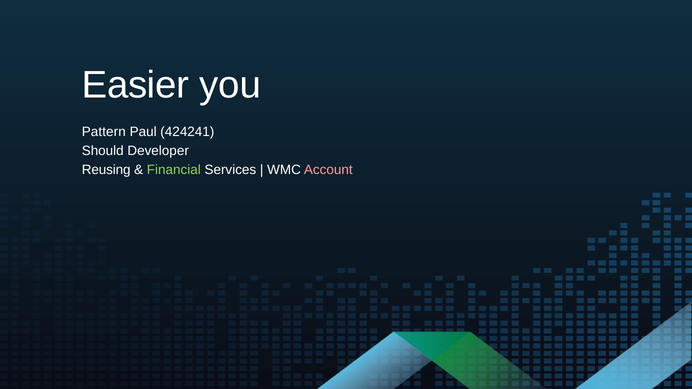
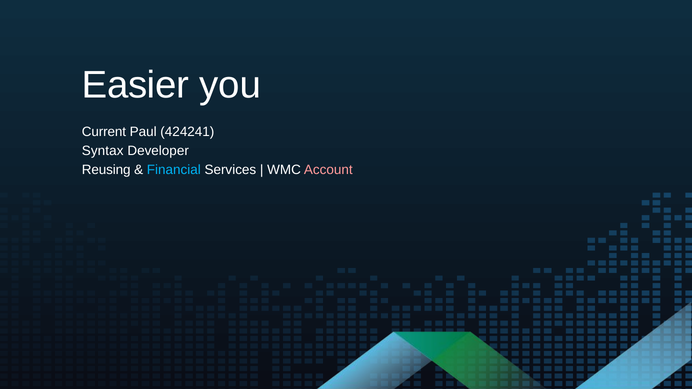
Pattern: Pattern -> Current
Should: Should -> Syntax
Financial colour: light green -> light blue
